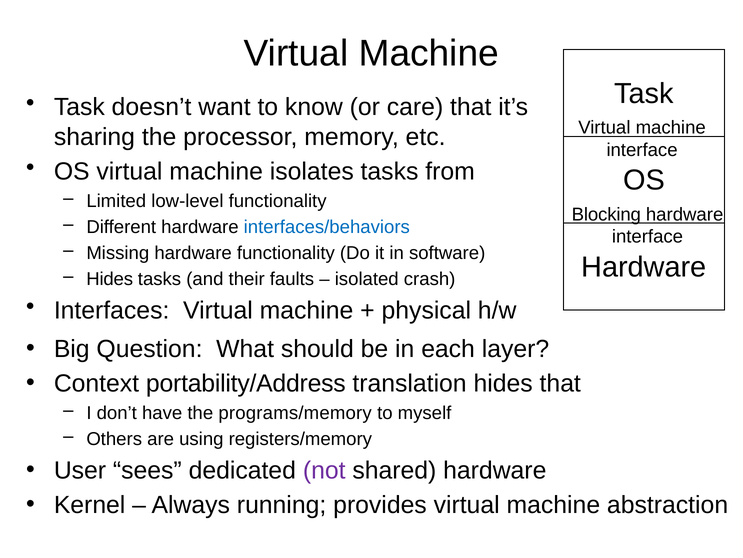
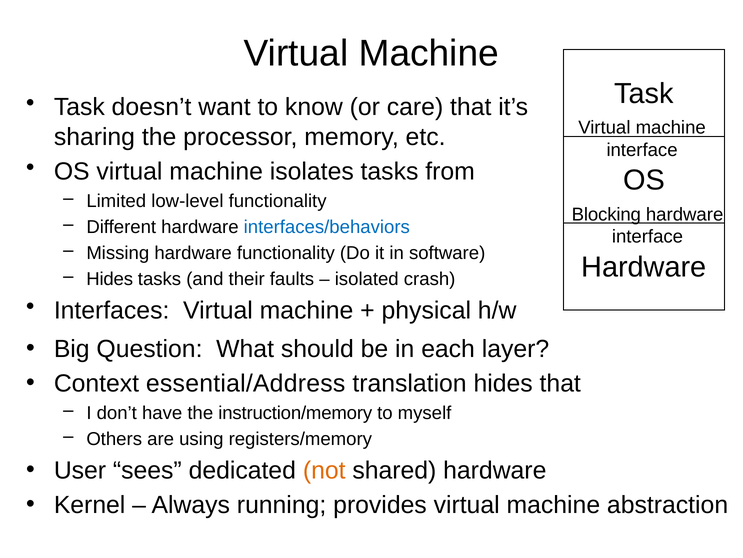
portability/Address: portability/Address -> essential/Address
programs/memory: programs/memory -> instruction/memory
not colour: purple -> orange
